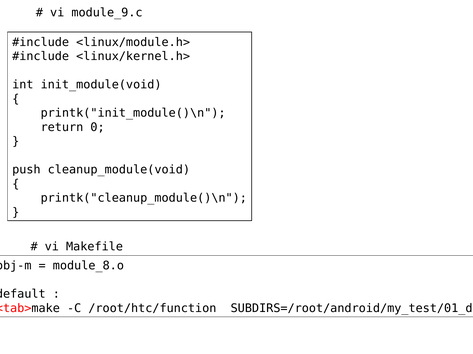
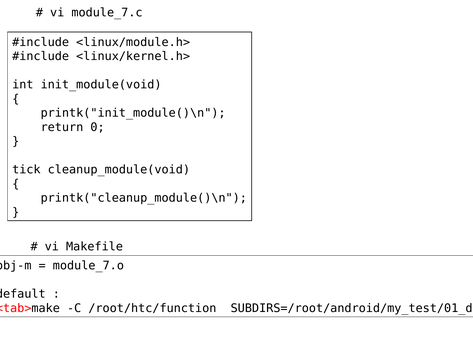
module_9.c: module_9.c -> module_7.c
push: push -> tick
module_8.o: module_8.o -> module_7.o
